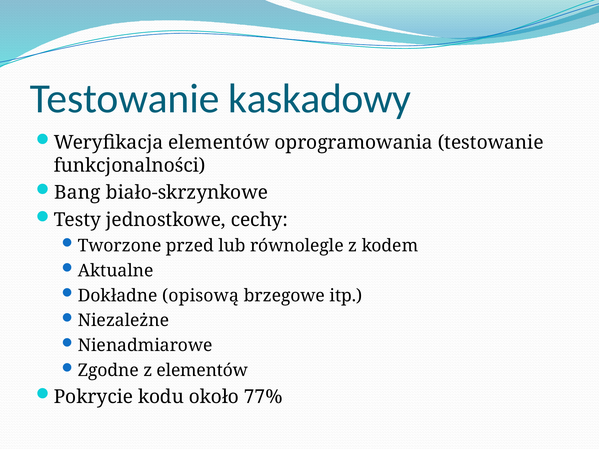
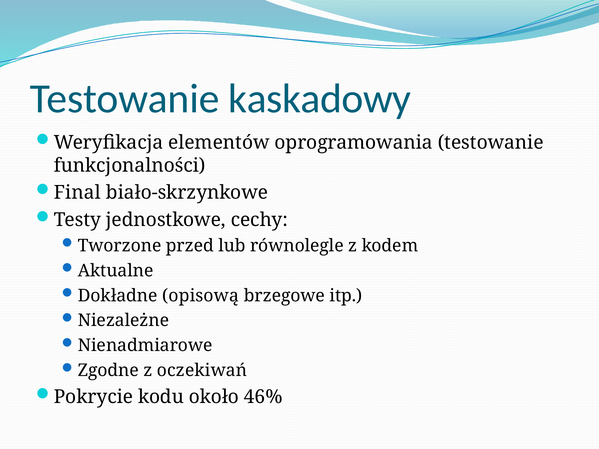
Bang: Bang -> Final
z elementów: elementów -> oczekiwań
77%: 77% -> 46%
